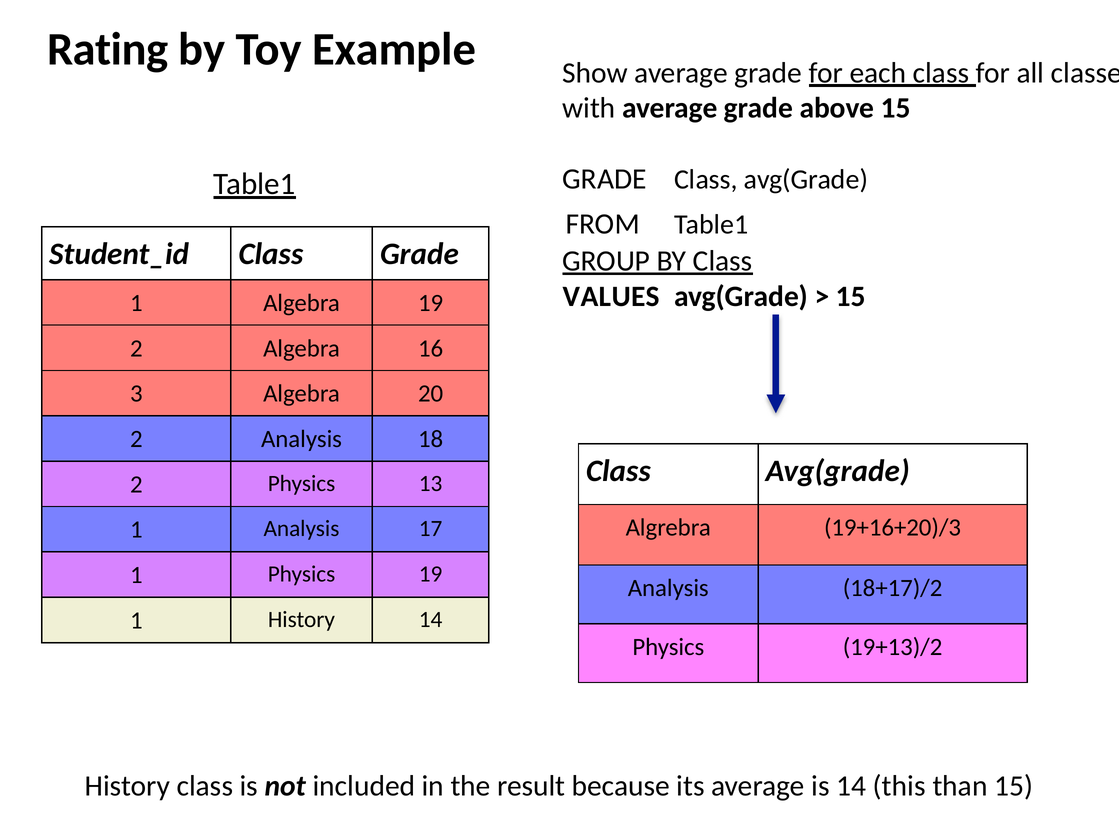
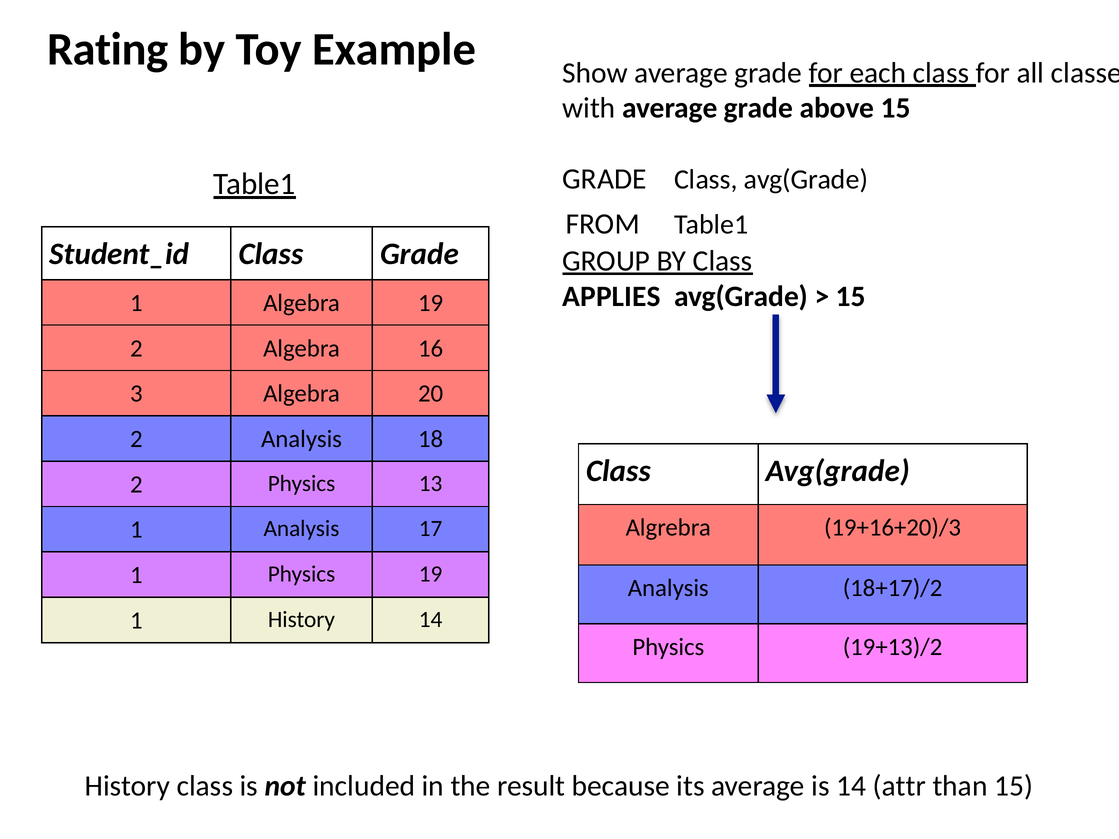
VALUES: VALUES -> APPLIES
this: this -> attr
